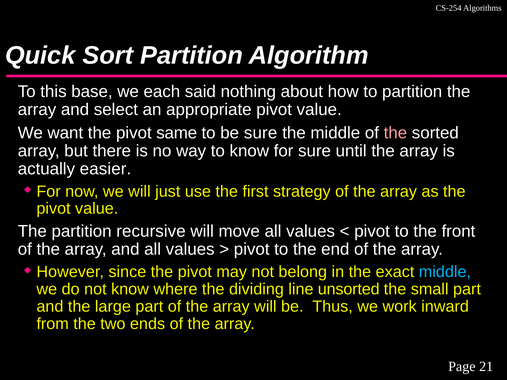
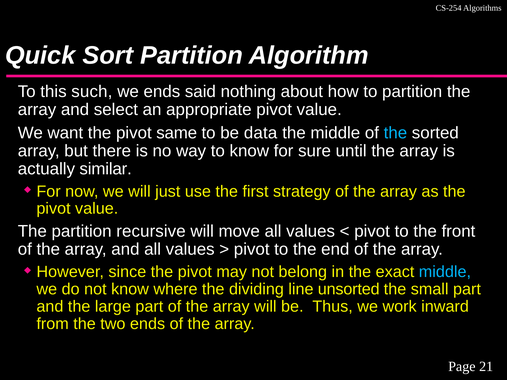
base: base -> such
we each: each -> ends
be sure: sure -> data
the at (395, 133) colour: pink -> light blue
easier: easier -> similar
